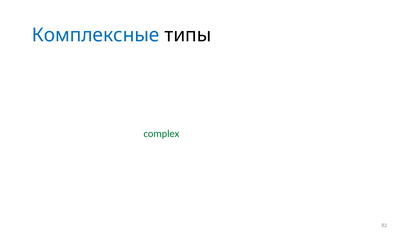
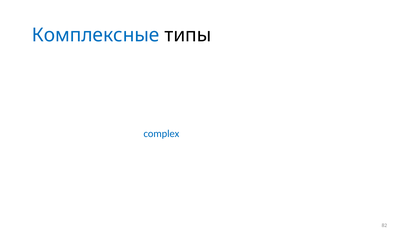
complex at (161, 134) colour: green -> blue
